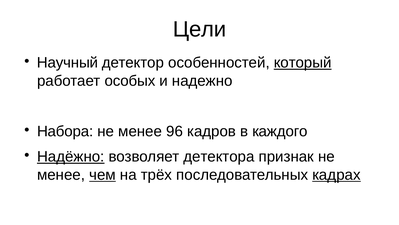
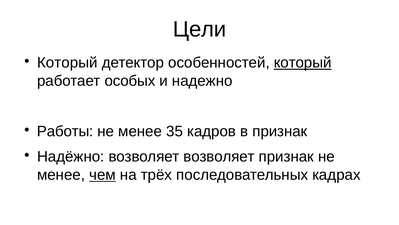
Научный at (67, 63): Научный -> Который
Набора: Набора -> Работы
96: 96 -> 35
в каждого: каждого -> признак
Надёжно underline: present -> none
возволяет детектора: детектора -> возволяет
кадрах underline: present -> none
